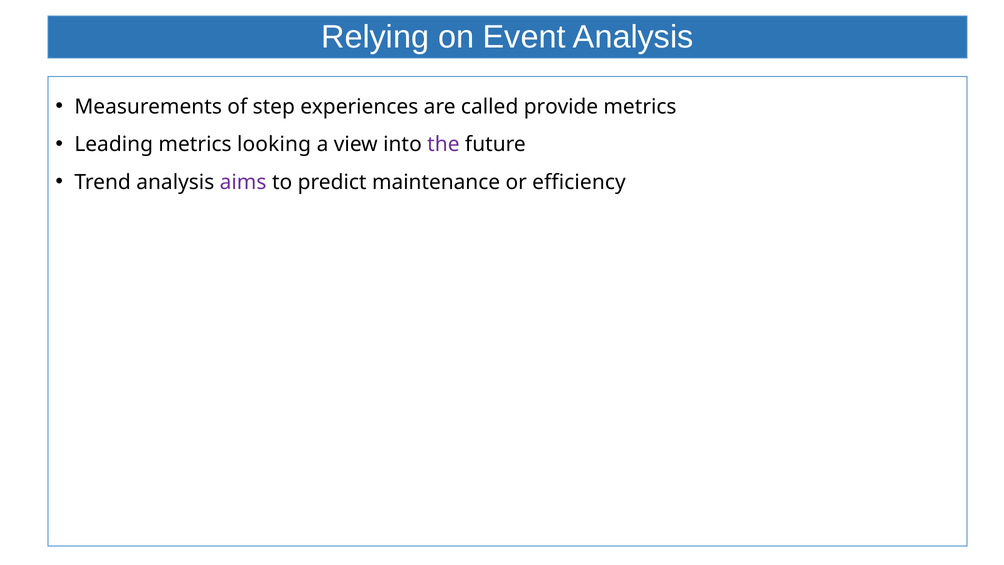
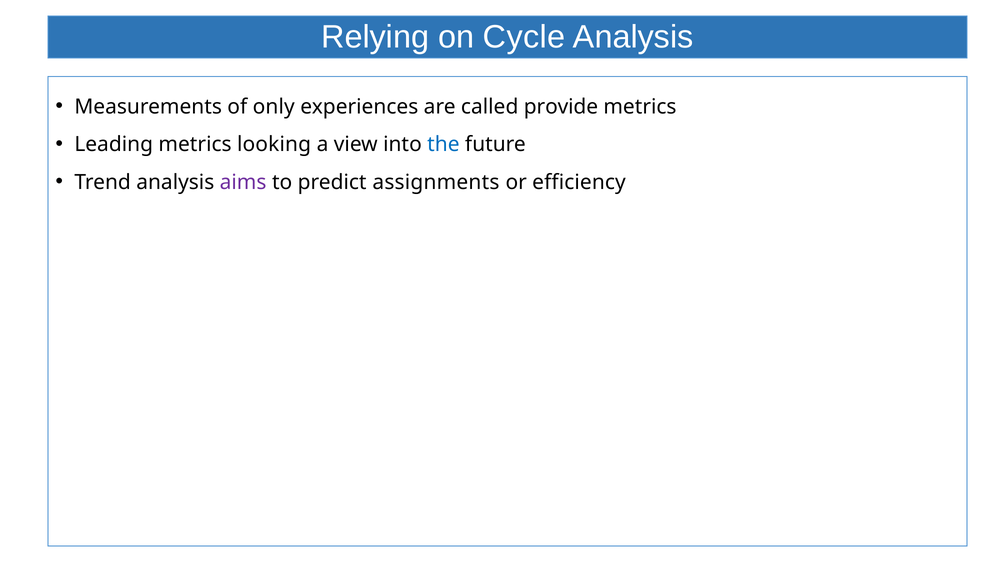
Event: Event -> Cycle
step: step -> only
the colour: purple -> blue
maintenance: maintenance -> assignments
